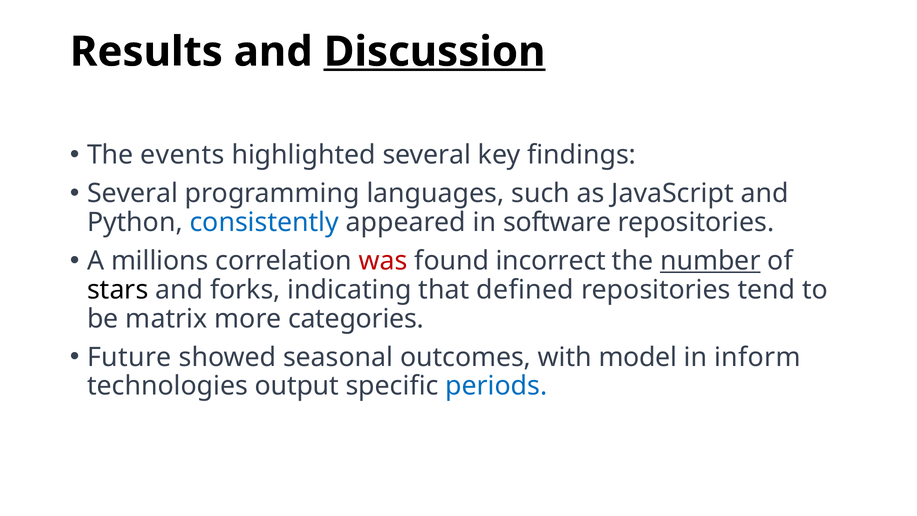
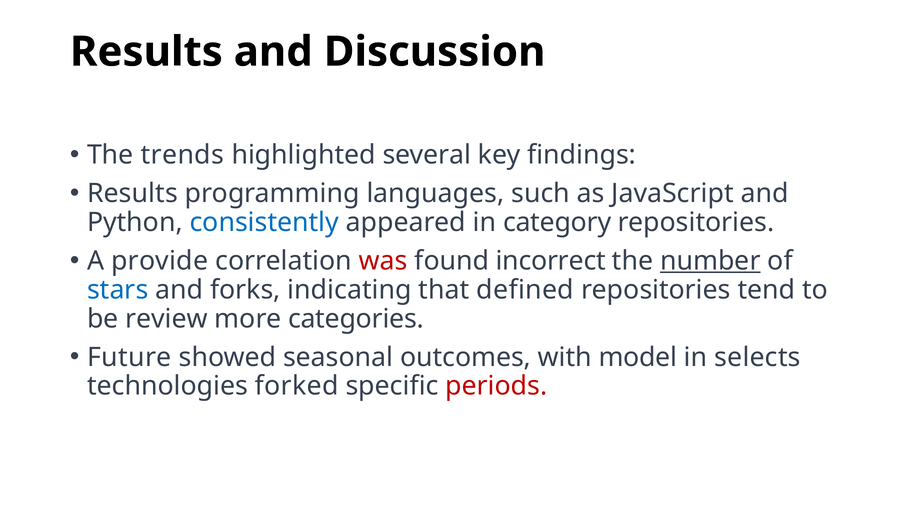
Discussion underline: present -> none
events: events -> trends
Several at (133, 193): Several -> Results
software: software -> category
millions: millions -> provide
stars colour: black -> blue
matrix: matrix -> review
inform: inform -> selects
output: output -> forked
periods colour: blue -> red
